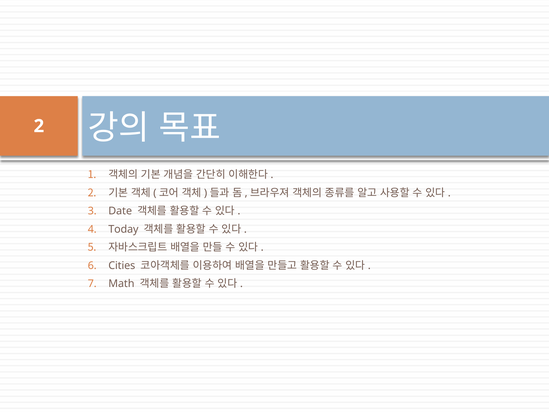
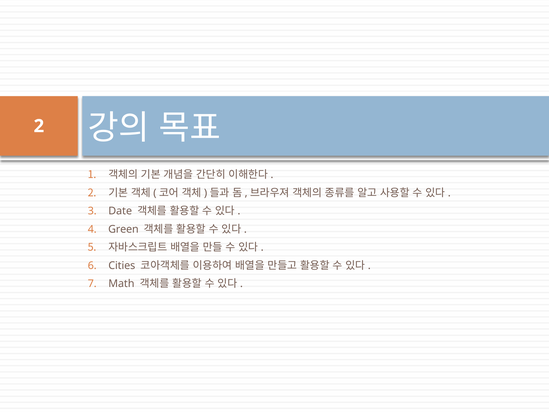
Today: Today -> Green
